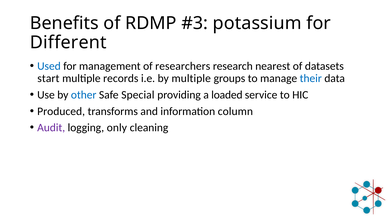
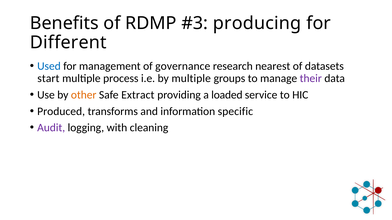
potassium: potassium -> producing
researchers: researchers -> governance
records: records -> process
their colour: blue -> purple
other colour: blue -> orange
Special: Special -> Extract
column: column -> specific
only: only -> with
